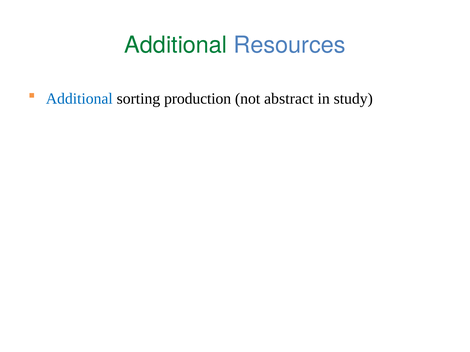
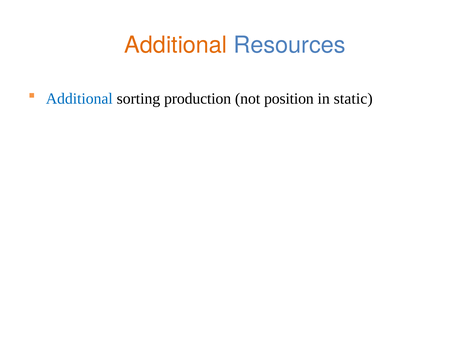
Additional at (176, 45) colour: green -> orange
abstract: abstract -> position
study: study -> static
